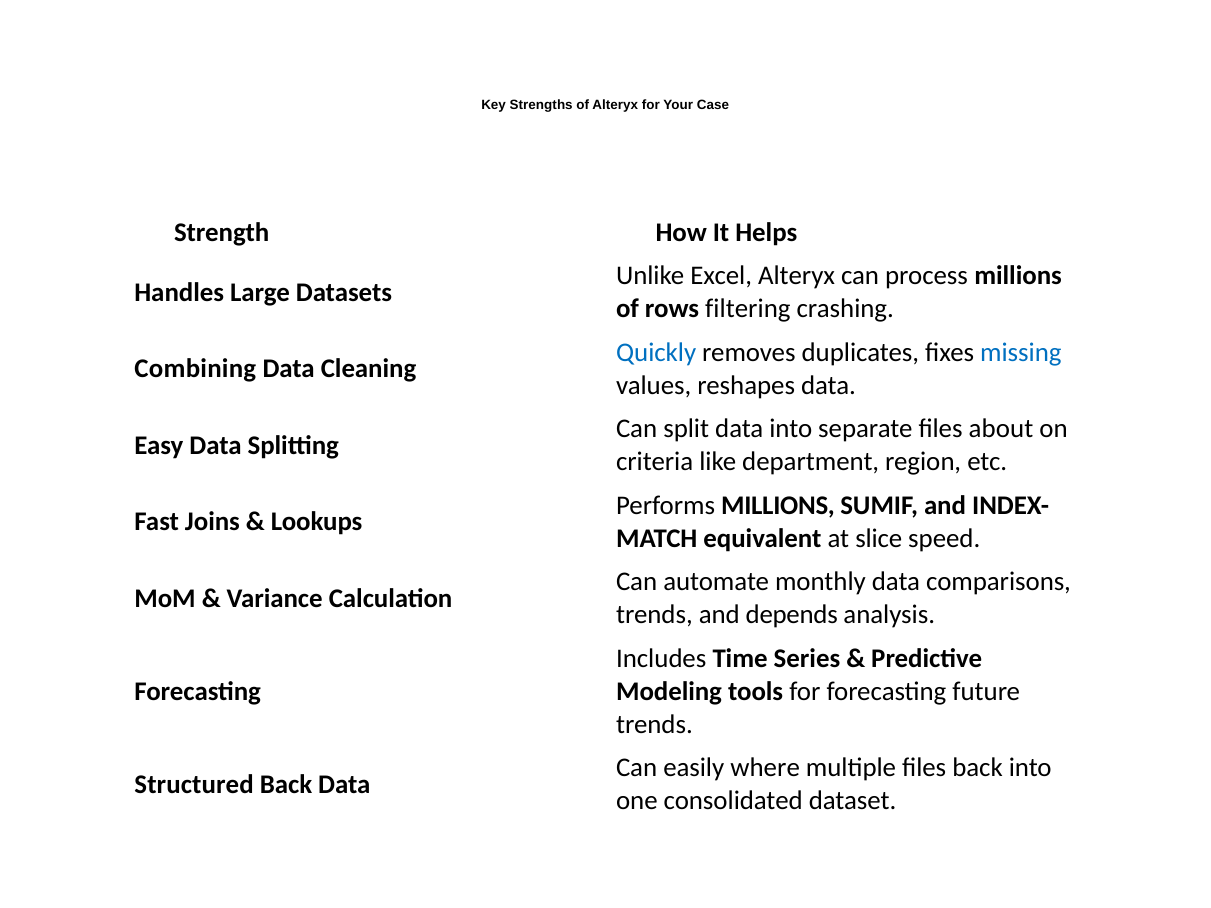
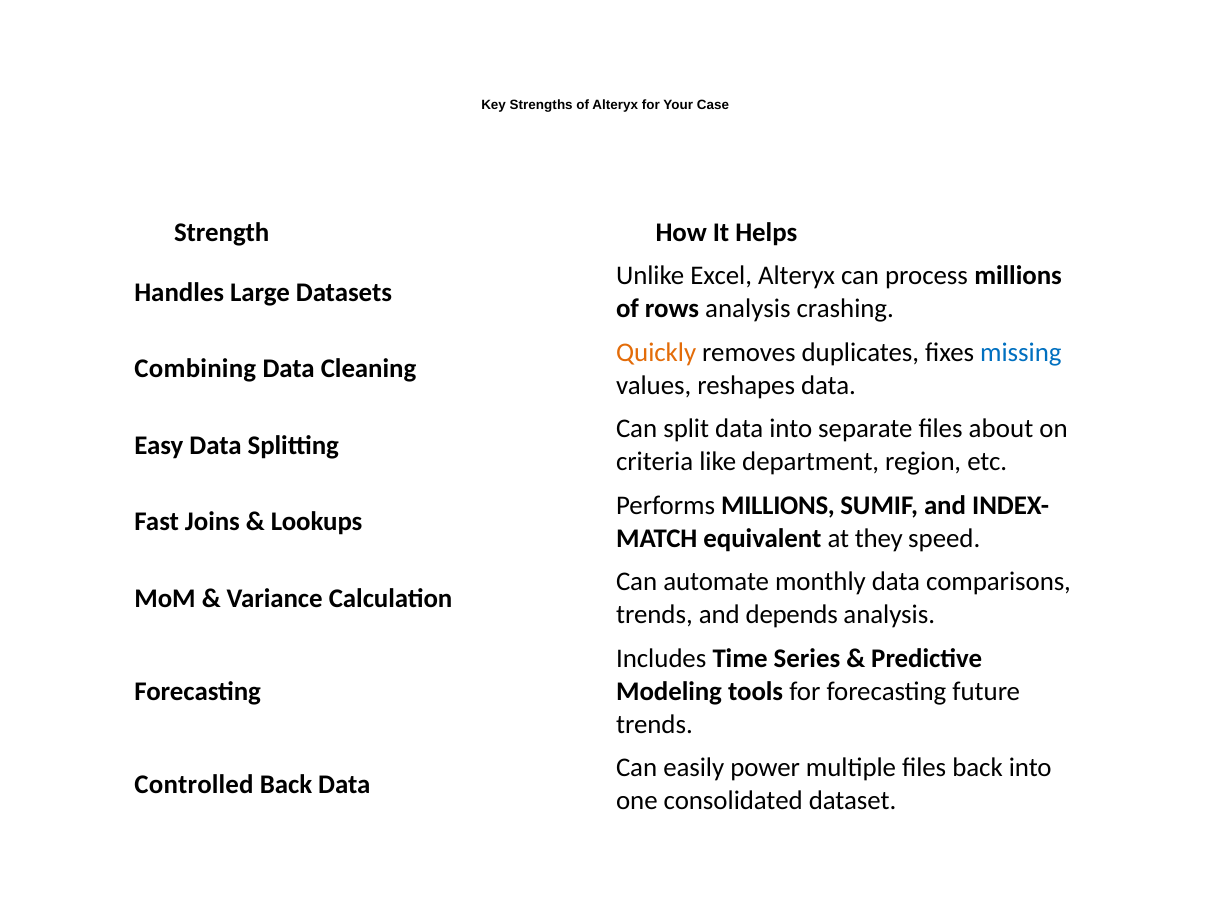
rows filtering: filtering -> analysis
Quickly colour: blue -> orange
slice: slice -> they
where: where -> power
Structured: Structured -> Controlled
